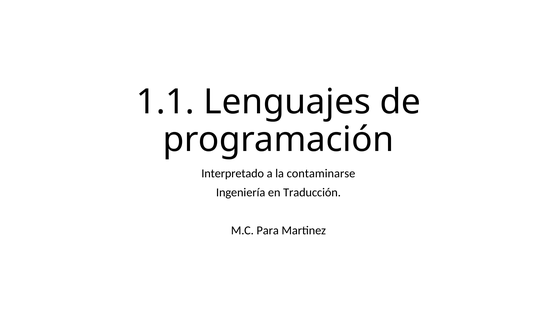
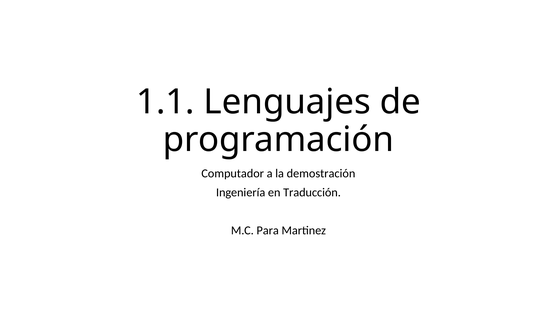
Interpretado: Interpretado -> Computador
contaminarse: contaminarse -> demostración
